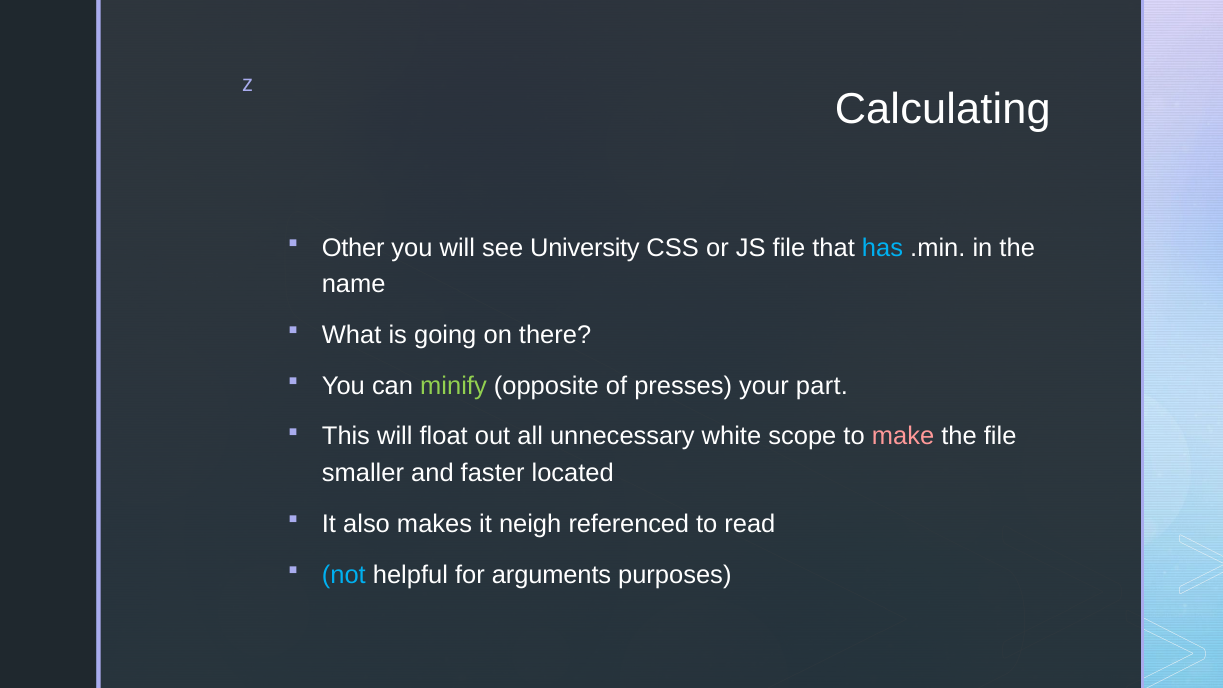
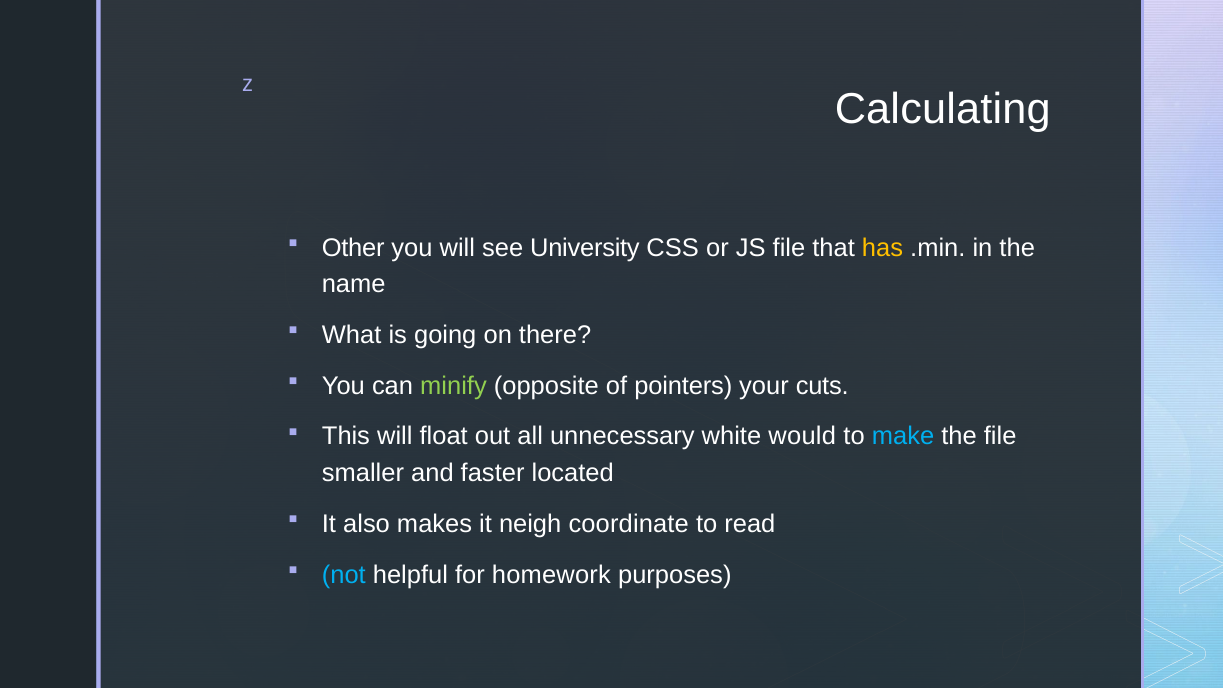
has colour: light blue -> yellow
presses: presses -> pointers
part: part -> cuts
scope: scope -> would
make colour: pink -> light blue
referenced: referenced -> coordinate
arguments: arguments -> homework
